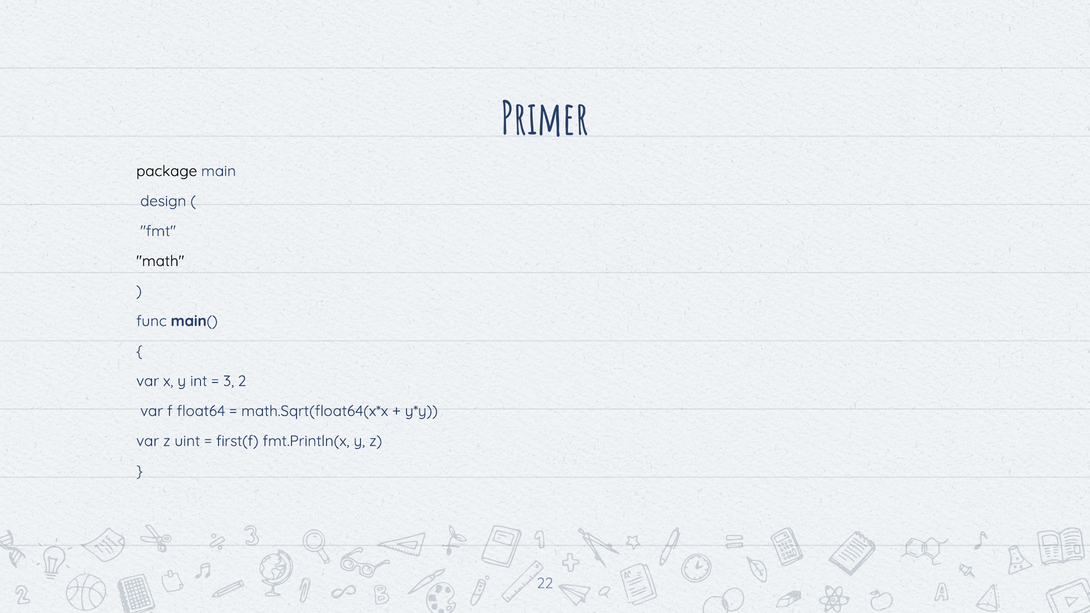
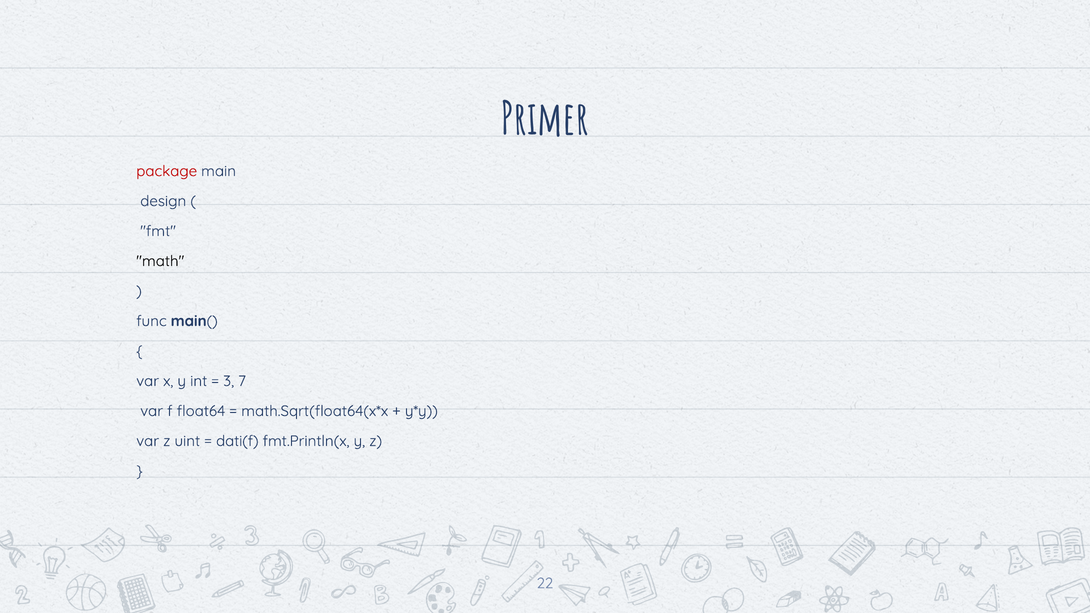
package colour: black -> red
2: 2 -> 7
first(f: first(f -> dati(f
